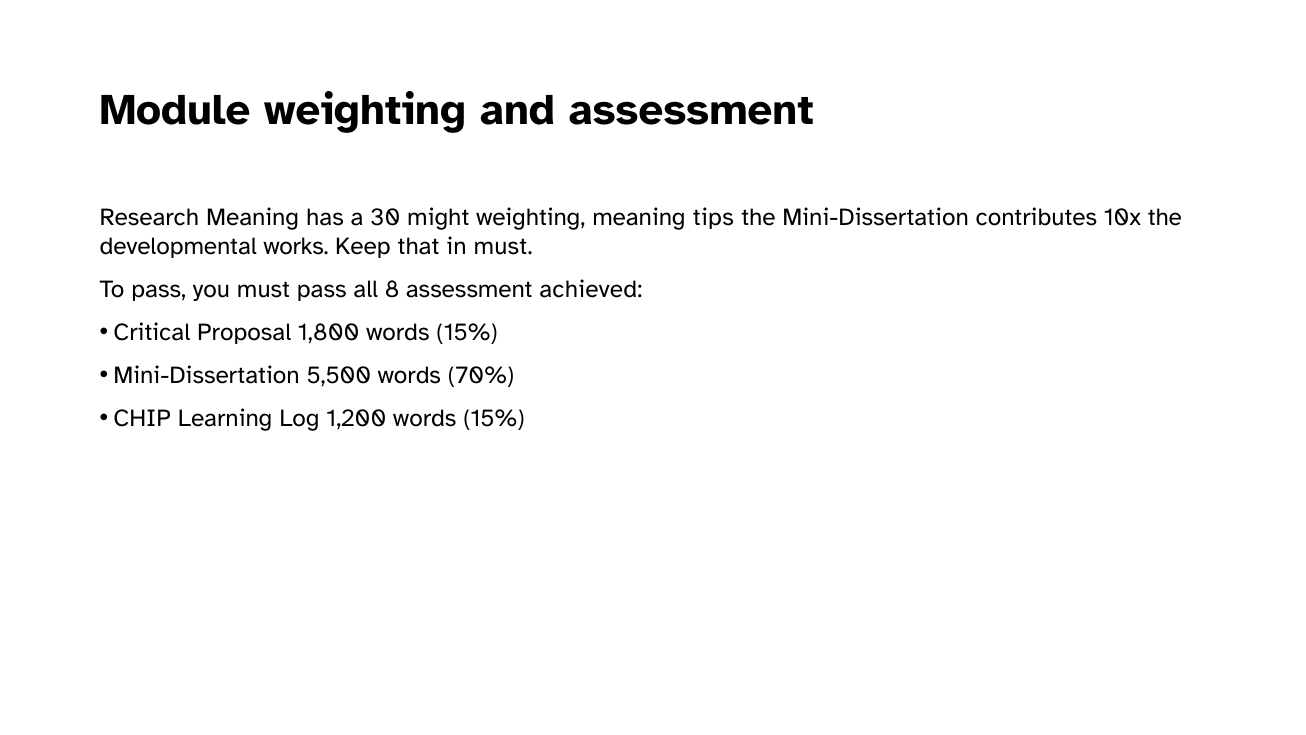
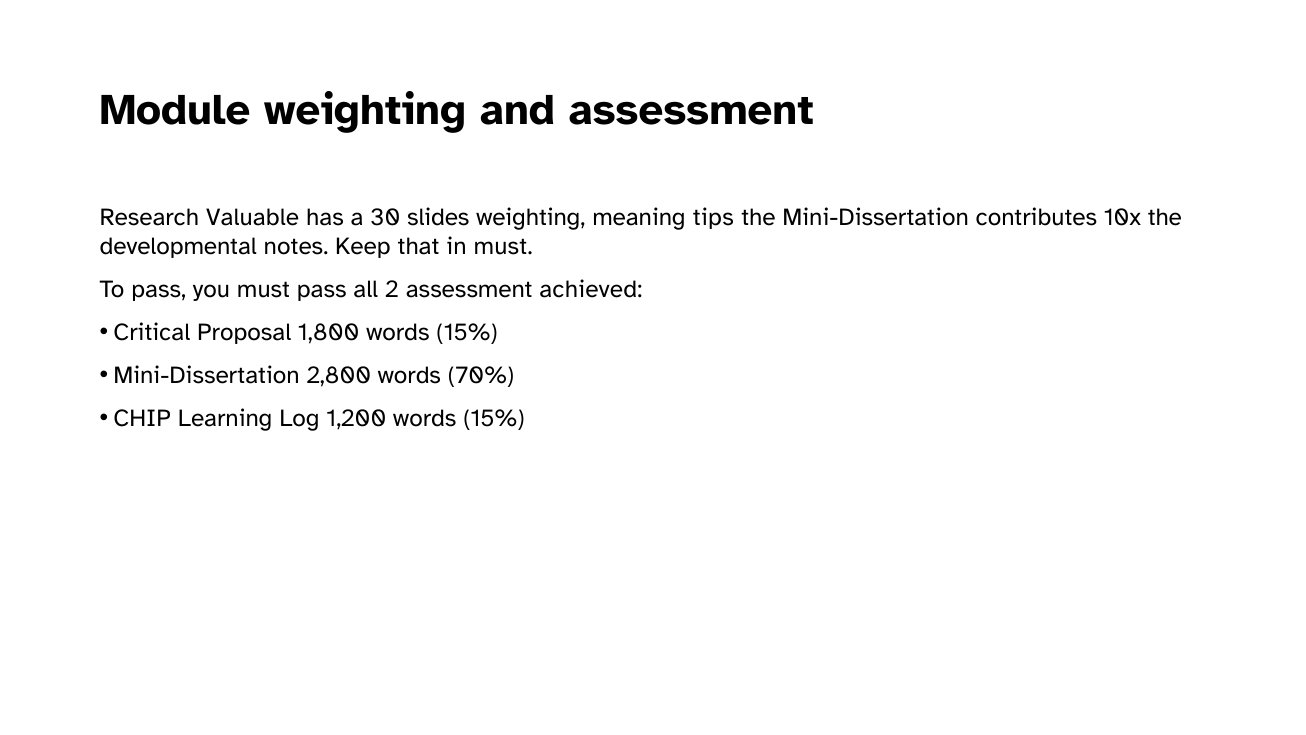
Research Meaning: Meaning -> Valuable
might: might -> slides
works: works -> notes
8: 8 -> 2
5,500: 5,500 -> 2,800
